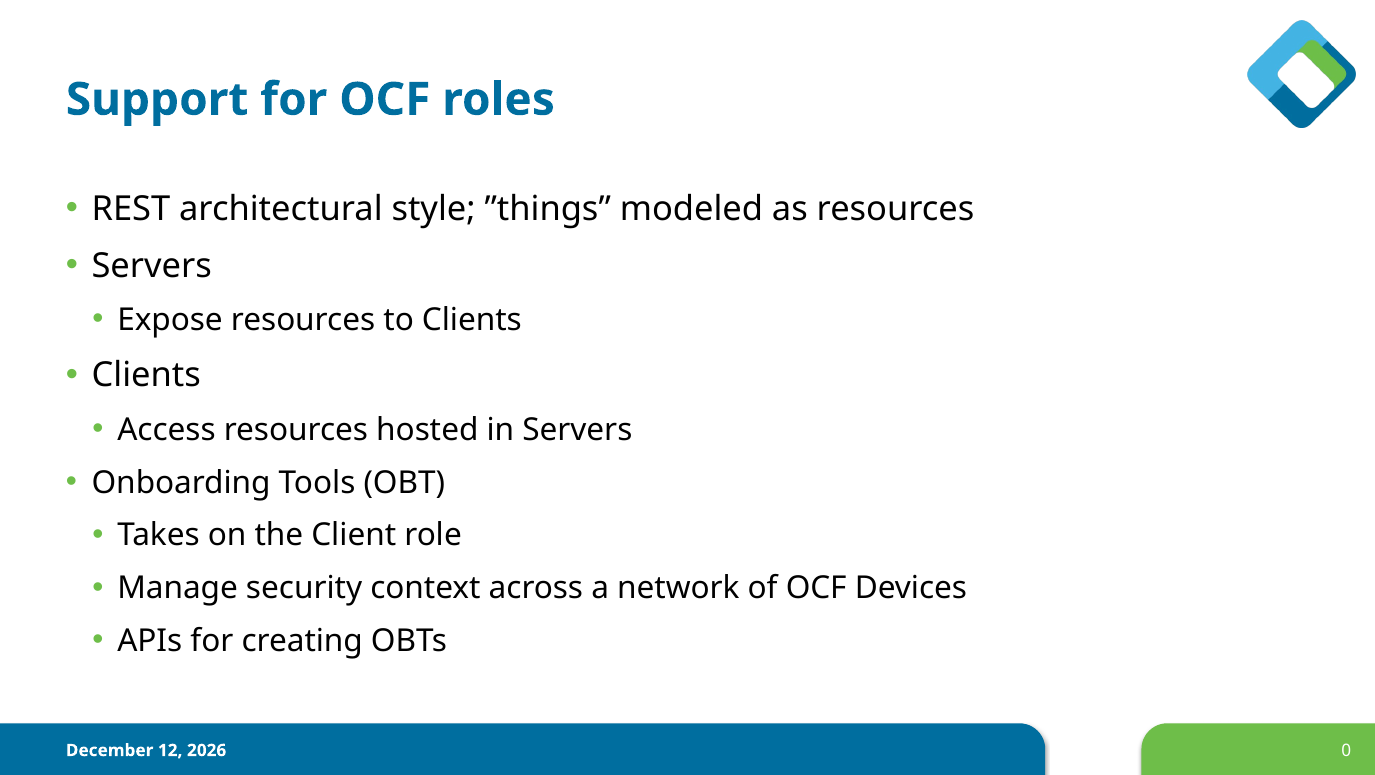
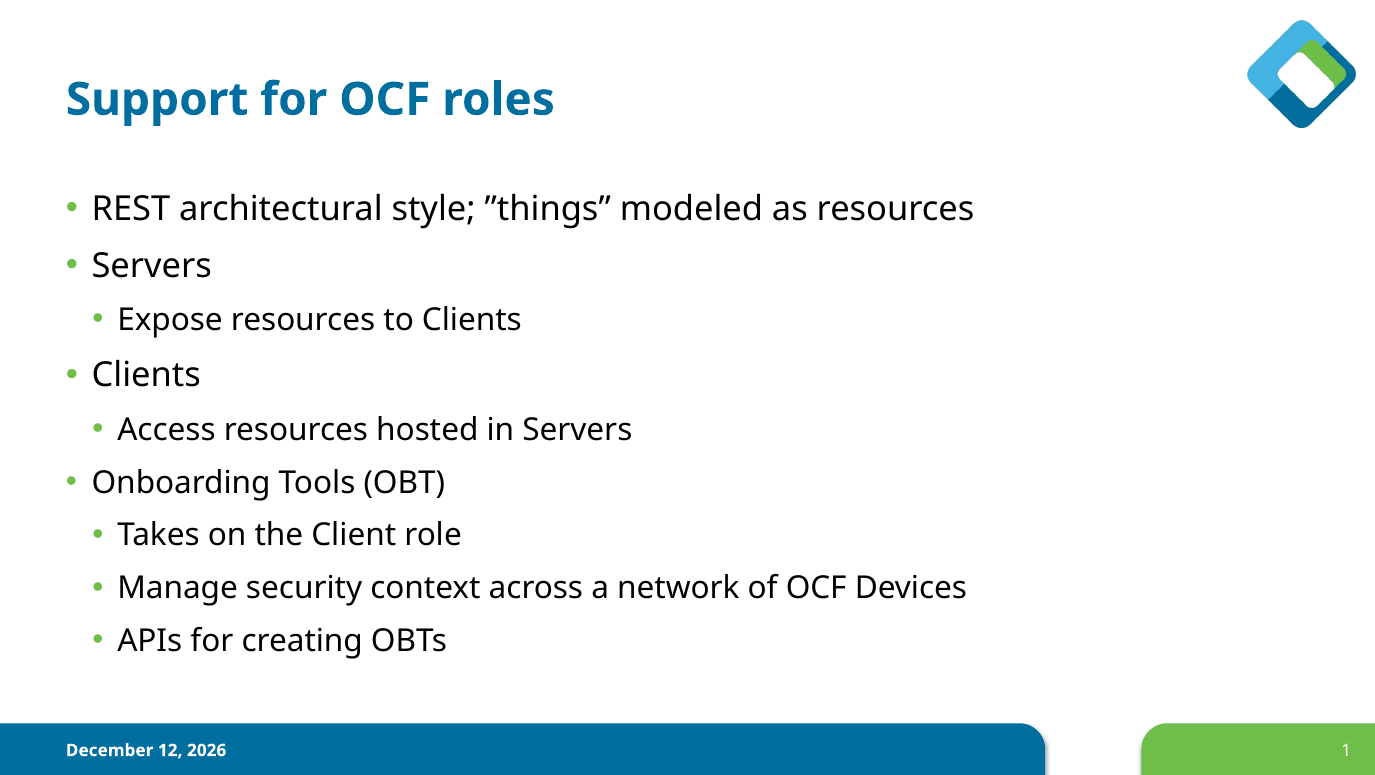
0: 0 -> 1
